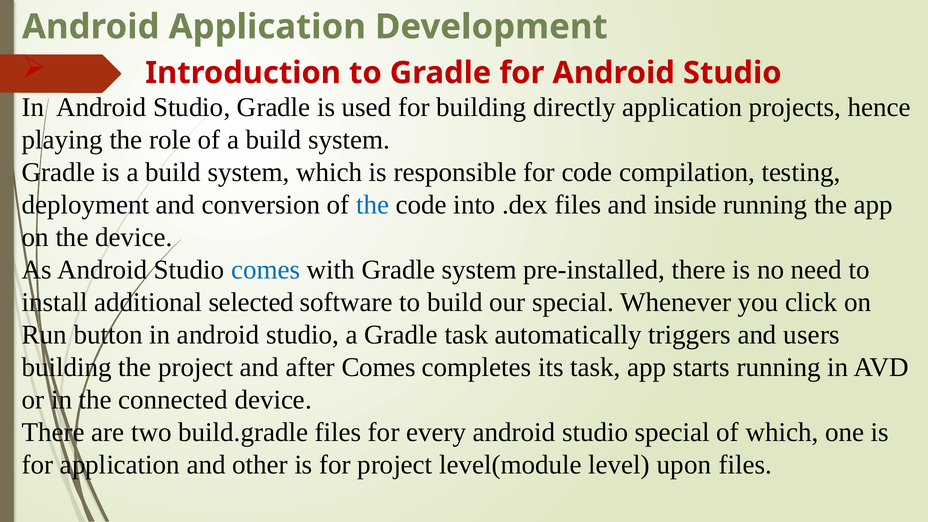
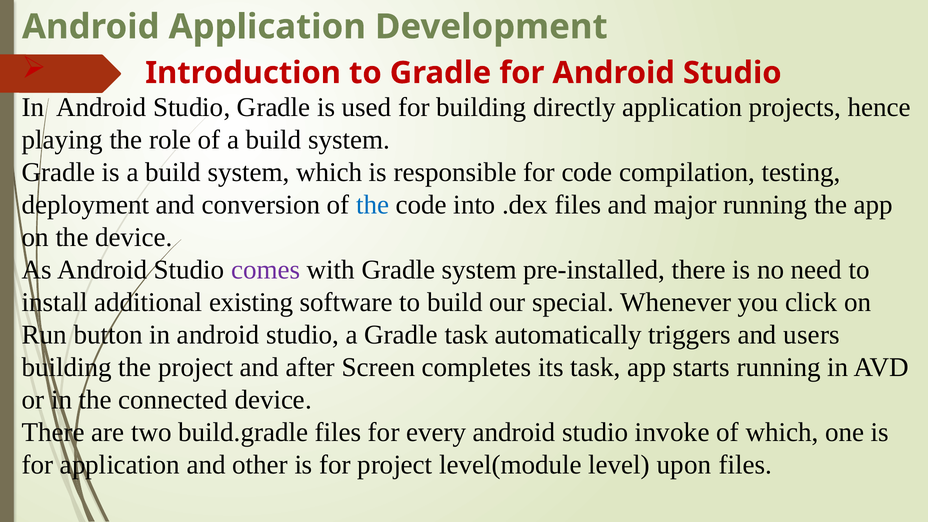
inside: inside -> major
comes at (266, 270) colour: blue -> purple
selected: selected -> existing
after Comes: Comes -> Screen
studio special: special -> invoke
